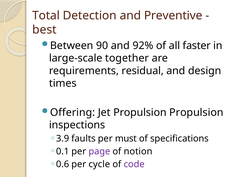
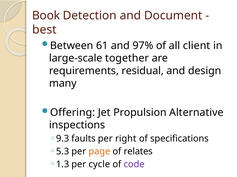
Total: Total -> Book
Preventive: Preventive -> Document
90: 90 -> 61
92%: 92% -> 97%
faster: faster -> client
times: times -> many
Propulsion Propulsion: Propulsion -> Alternative
3.9: 3.9 -> 9.3
must: must -> right
0.1: 0.1 -> 5.3
page colour: purple -> orange
notion: notion -> relates
0.6: 0.6 -> 1.3
